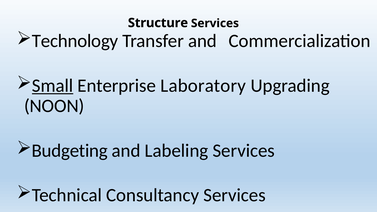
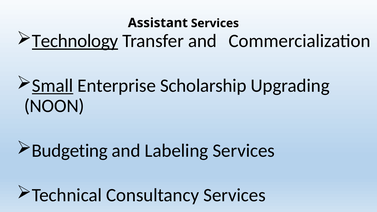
Structure: Structure -> Assistant
Technology underline: none -> present
Laboratory: Laboratory -> Scholarship
